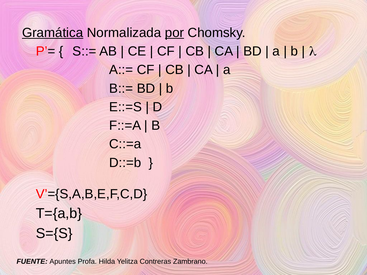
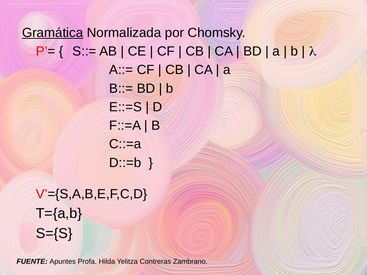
por underline: present -> none
